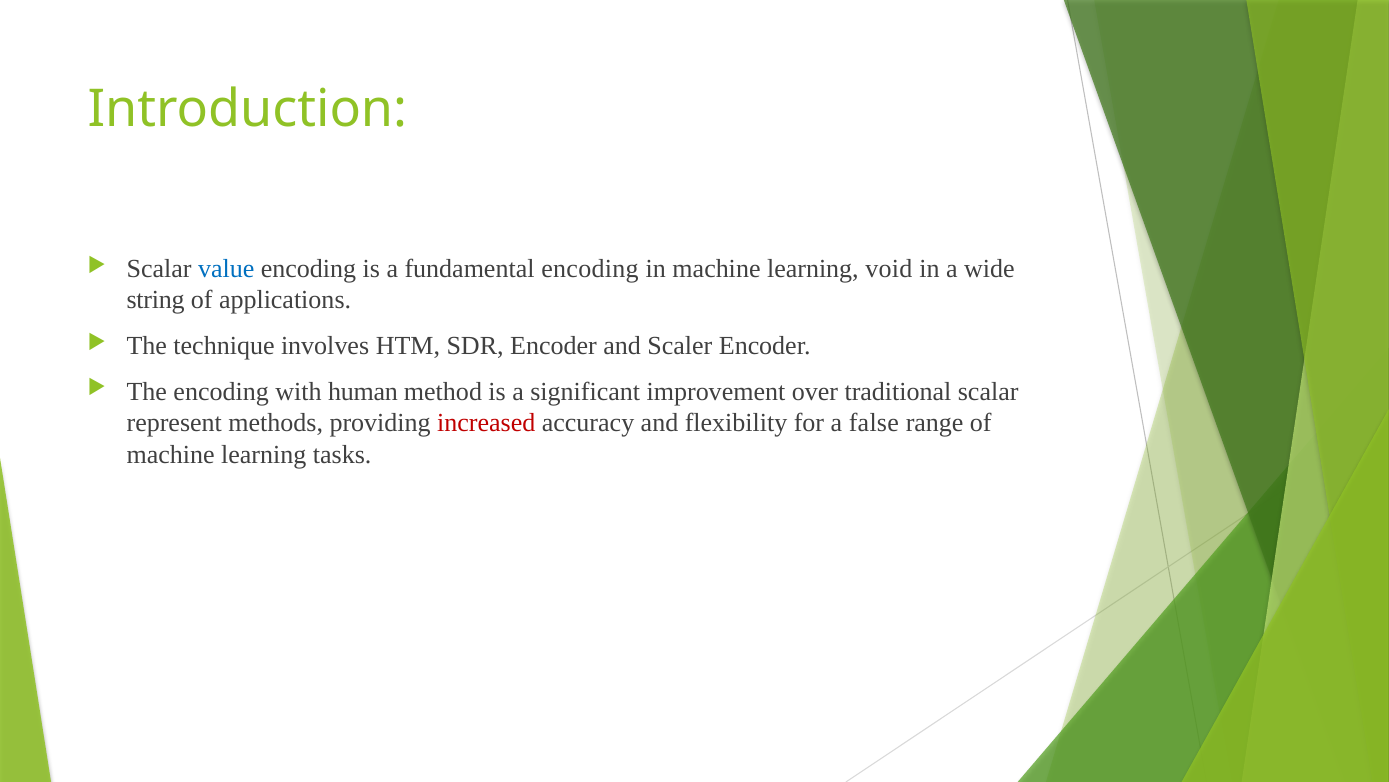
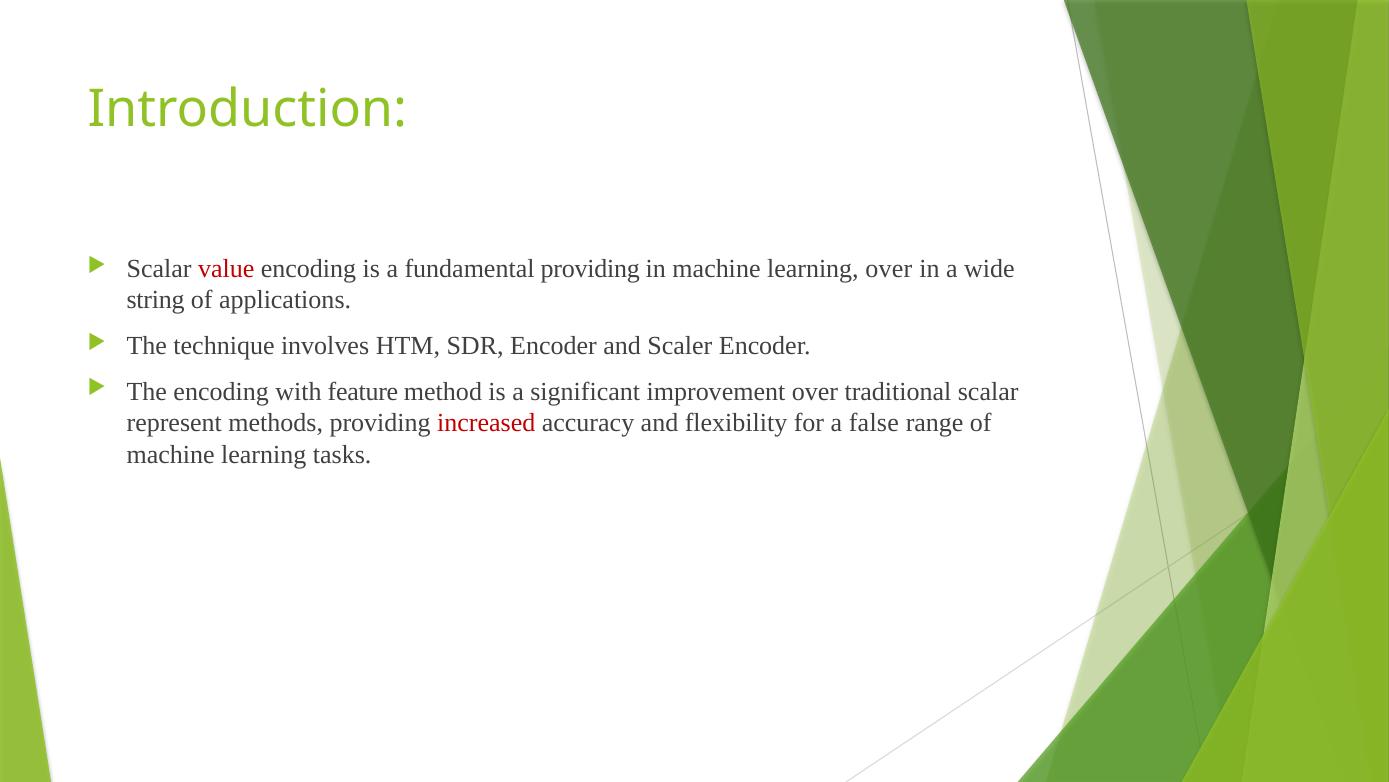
value colour: blue -> red
fundamental encoding: encoding -> providing
learning void: void -> over
human: human -> feature
